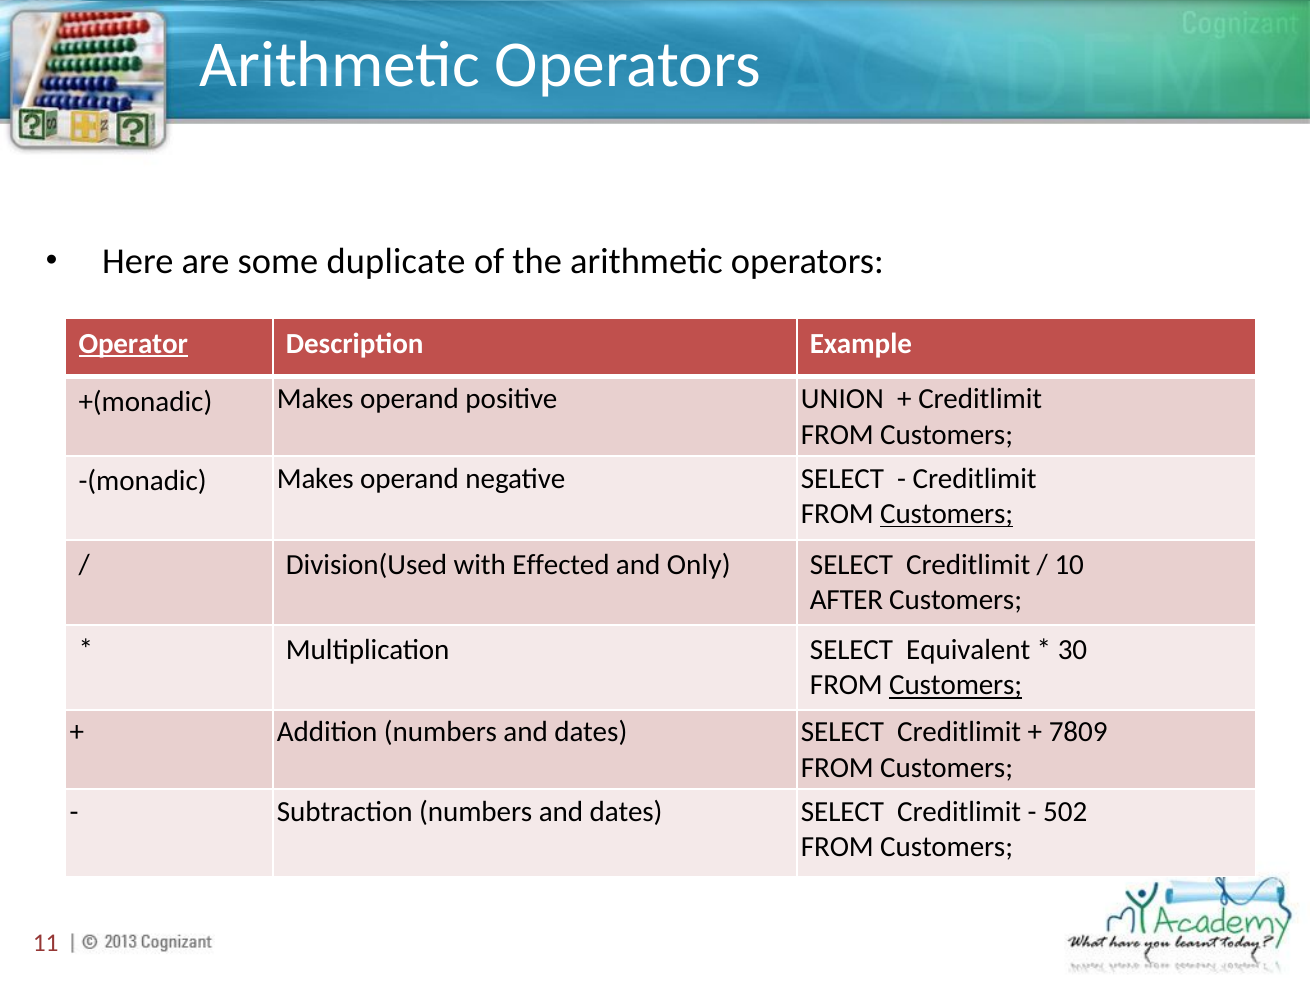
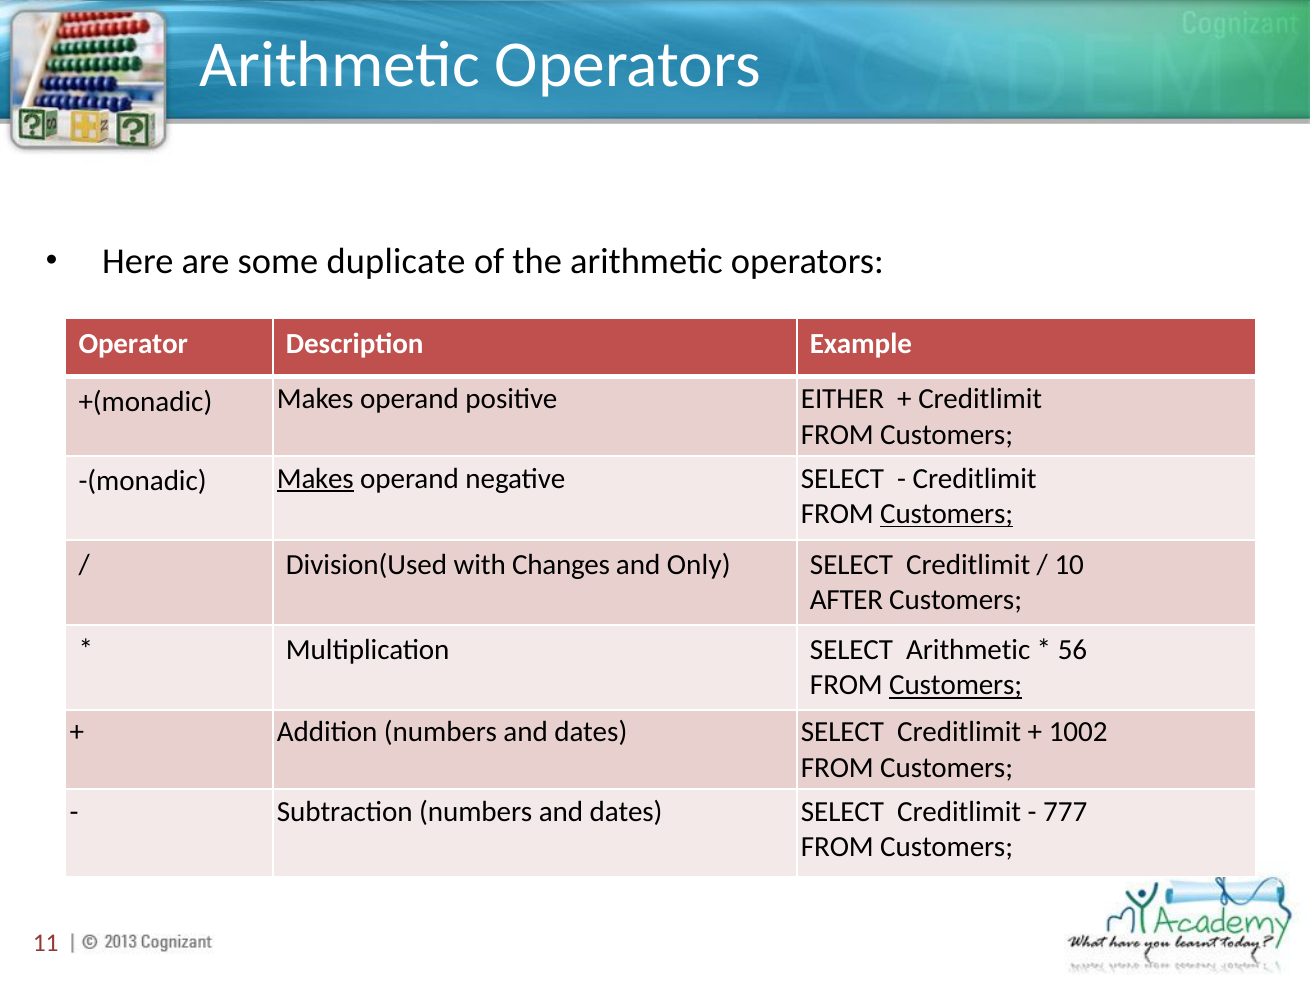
Operator underline: present -> none
UNION: UNION -> EITHER
Makes at (315, 478) underline: none -> present
Effected: Effected -> Changes
SELECT Equivalent: Equivalent -> Arithmetic
30: 30 -> 56
7809: 7809 -> 1002
502: 502 -> 777
